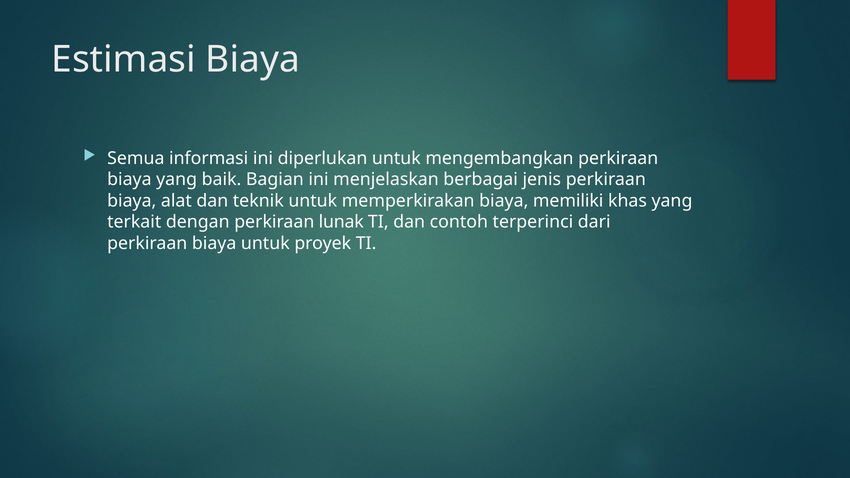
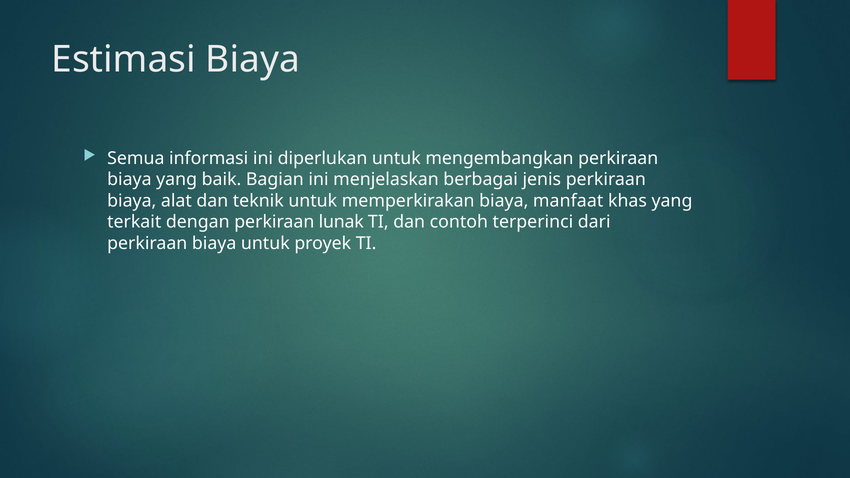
memiliki: memiliki -> manfaat
